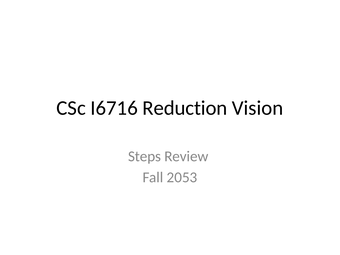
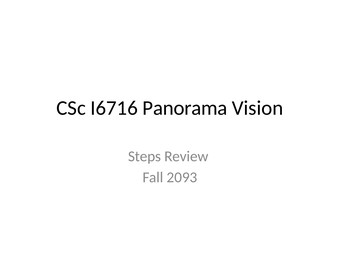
Reduction: Reduction -> Panorama
2053: 2053 -> 2093
